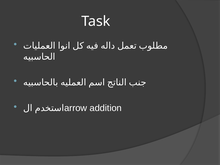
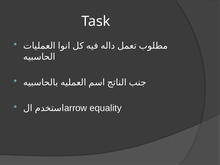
addition: addition -> equality
